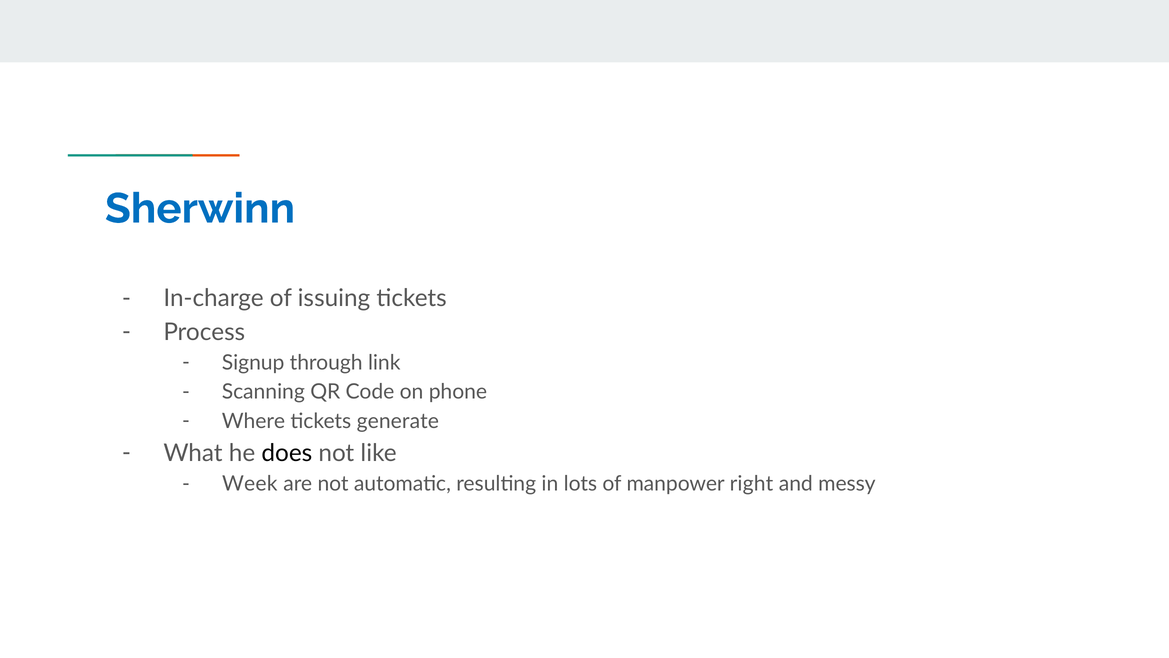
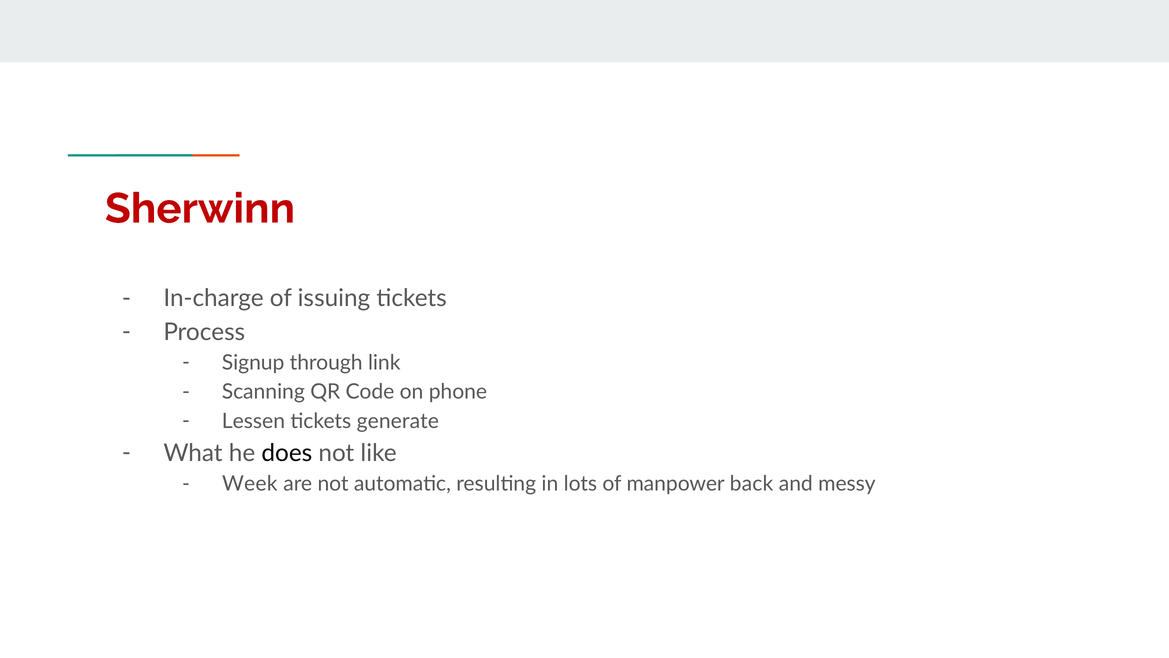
Sherwinn colour: blue -> red
Where: Where -> Lessen
right: right -> back
